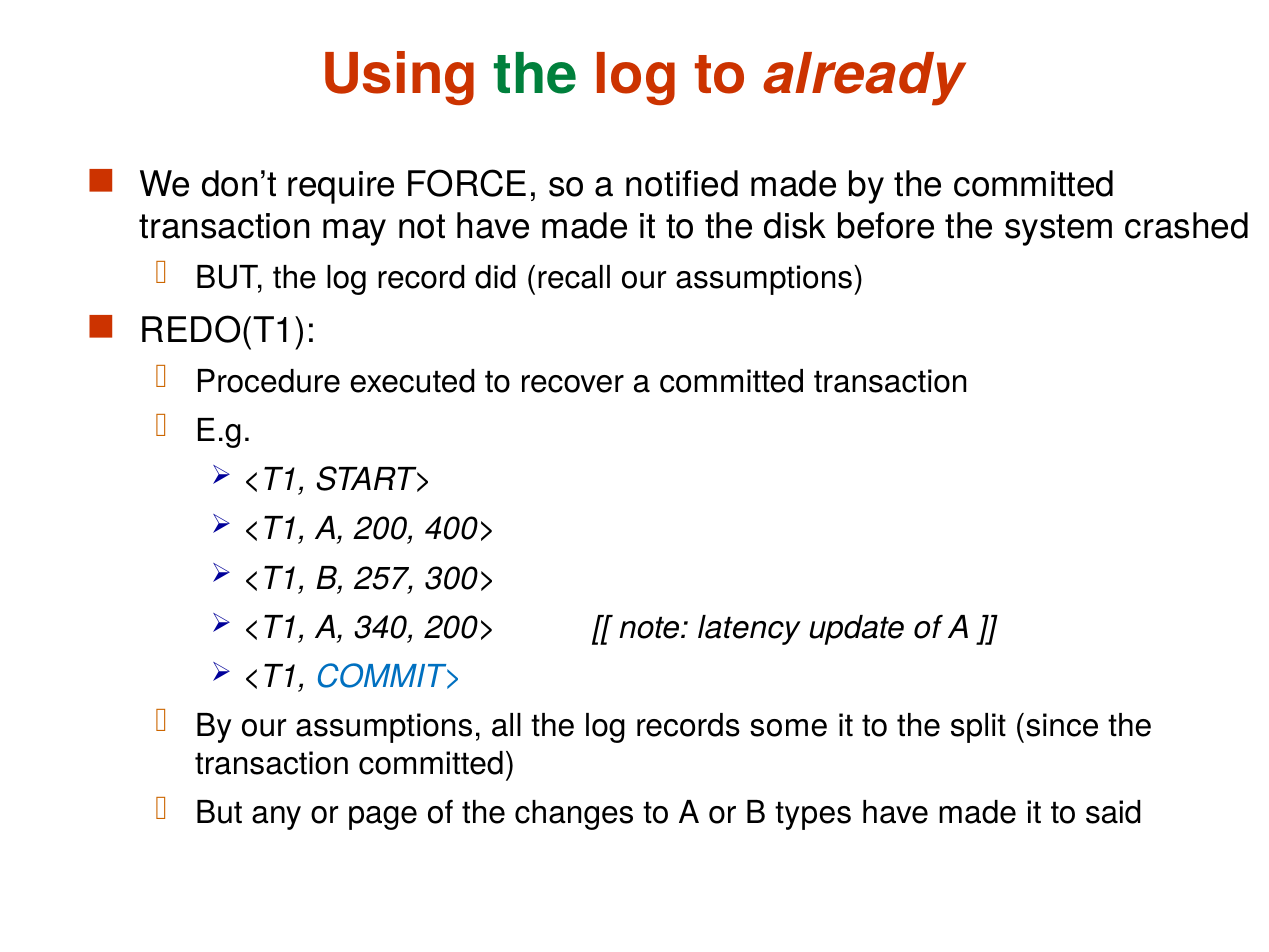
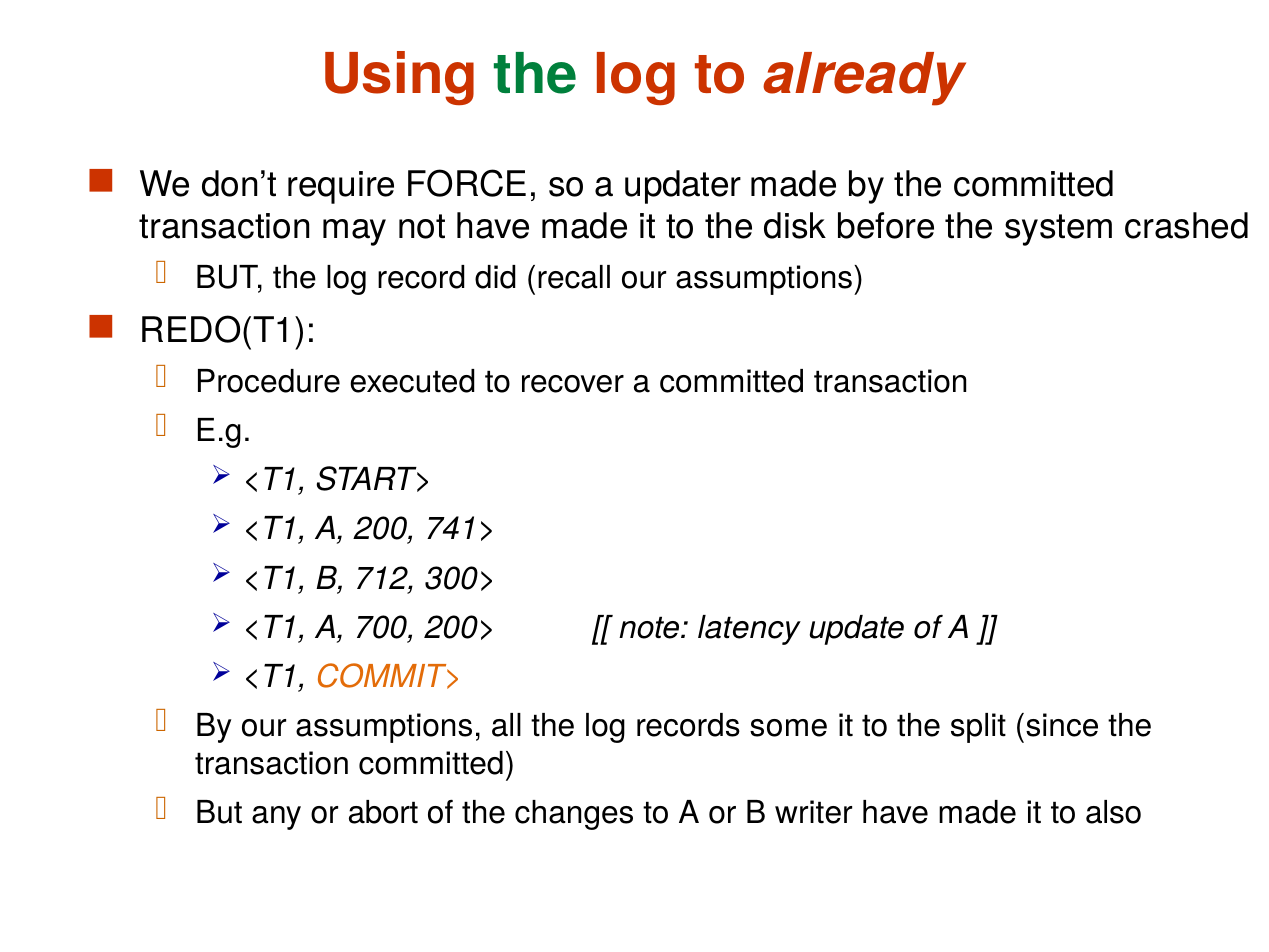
notified: notified -> updater
400>: 400> -> 741>
257: 257 -> 712
340: 340 -> 700
COMMIT> colour: blue -> orange
page: page -> abort
types: types -> writer
said: said -> also
